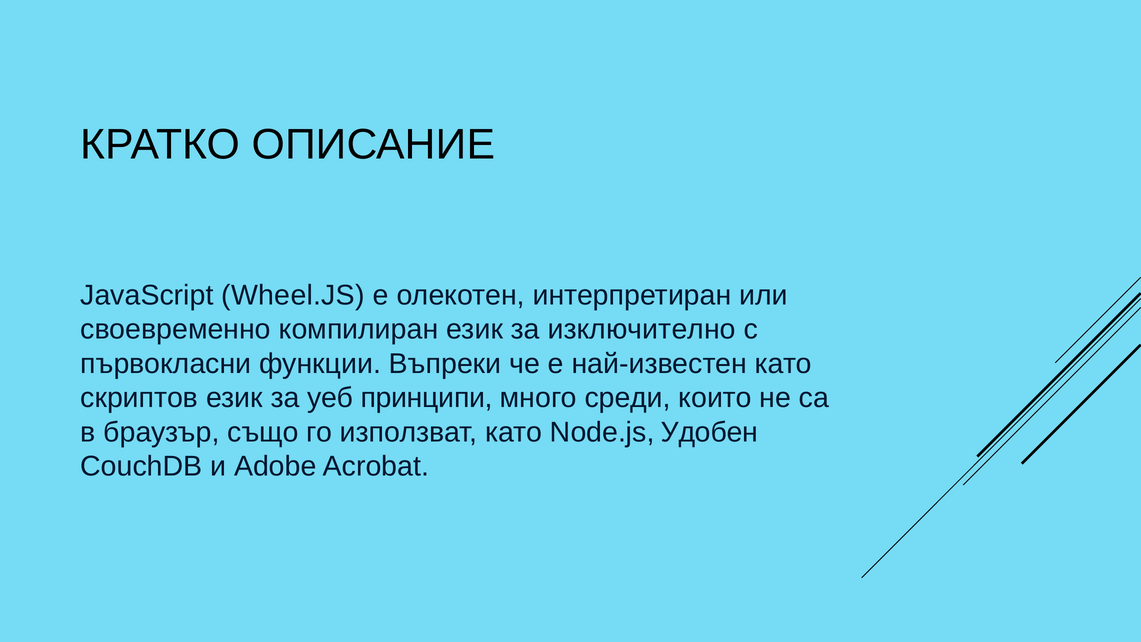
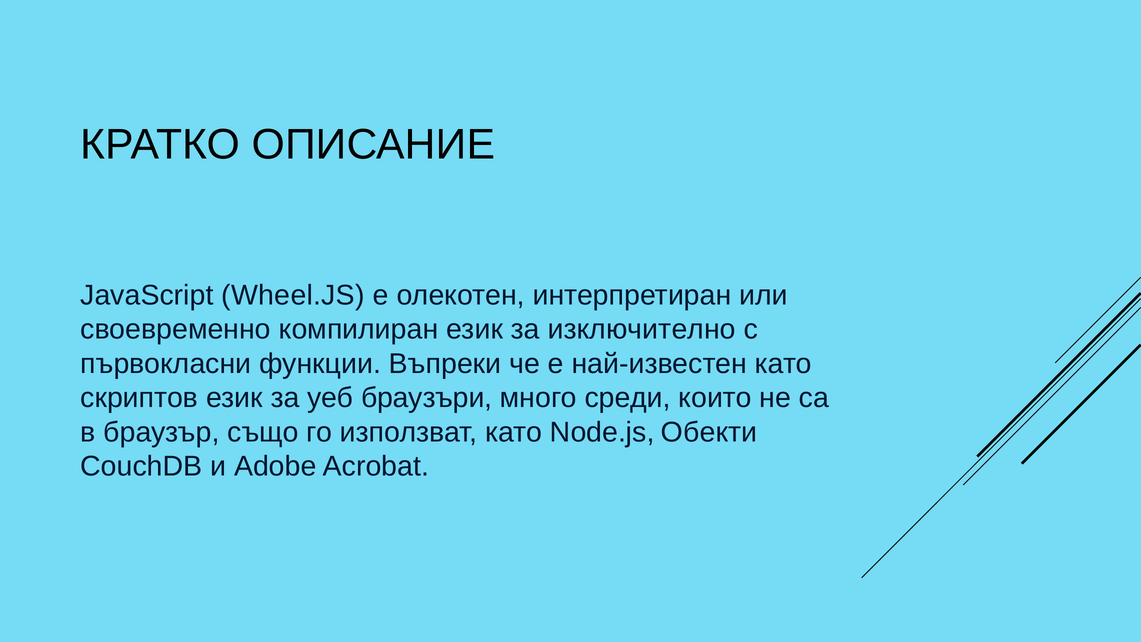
принципи: принципи -> браузъри
Удобен: Удобен -> Обекти
